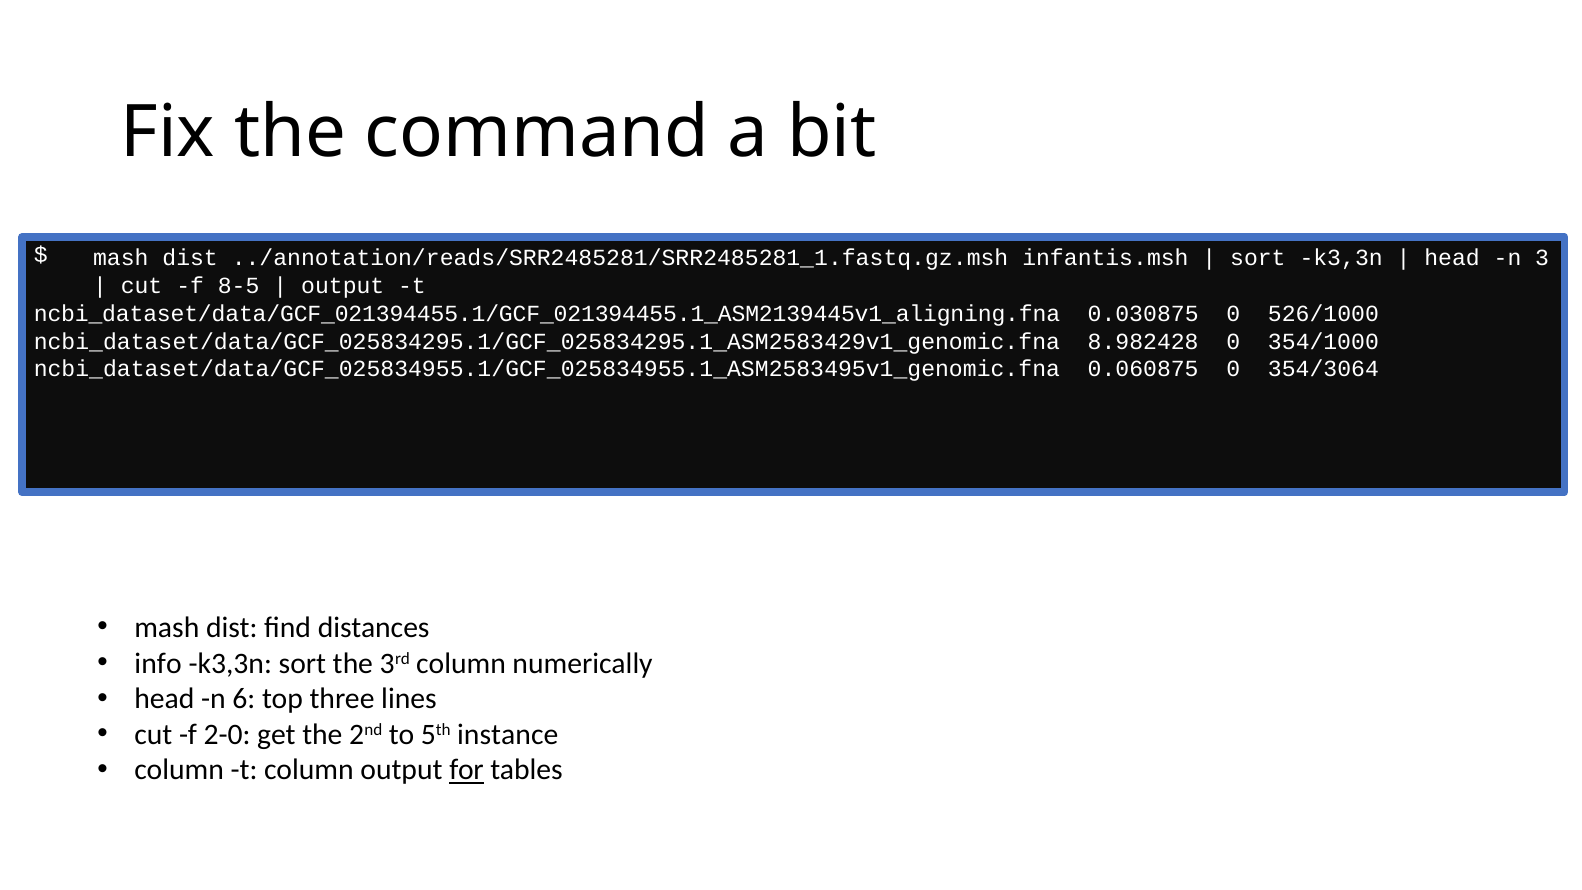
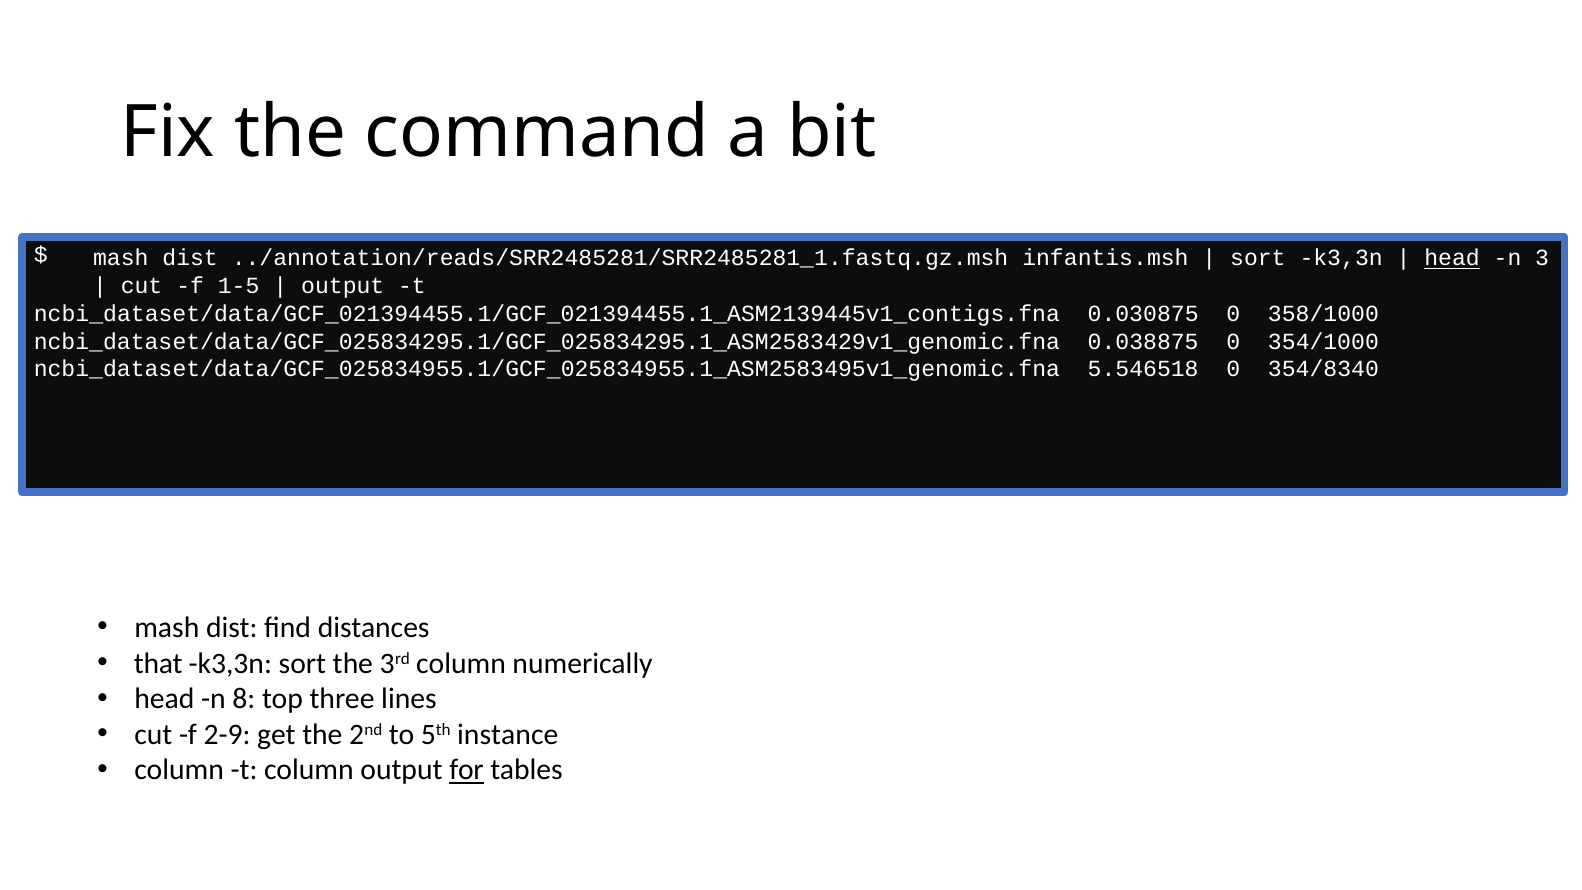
head at (1452, 258) underline: none -> present
8-5: 8-5 -> 1-5
ncbi_dataset/data/GCF_021394455.1/GCF_021394455.1_ASM2139445v1_aligning.fna: ncbi_dataset/data/GCF_021394455.1/GCF_021394455.1_ASM2139445v1_aligning.fna -> ncbi_dataset/data/GCF_021394455.1/GCF_021394455.1_ASM2139445v1_contigs.fna
526/1000: 526/1000 -> 358/1000
8.982428: 8.982428 -> 0.038875
0.060875: 0.060875 -> 5.546518
354/3064: 354/3064 -> 354/8340
info: info -> that
6: 6 -> 8
2-0: 2-0 -> 2-9
